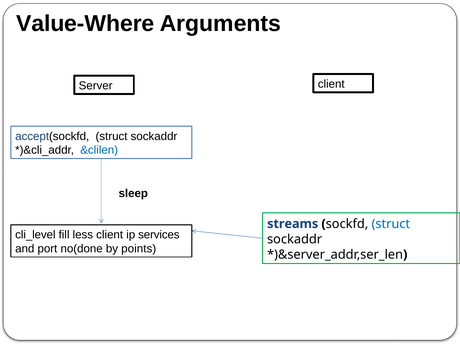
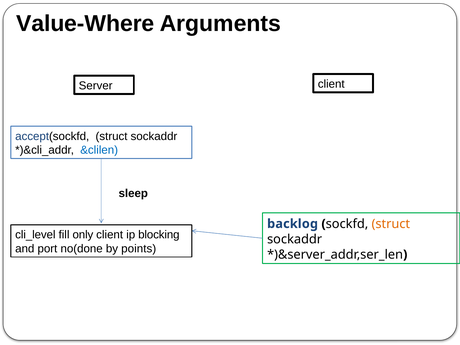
streams: streams -> backlog
struct at (391, 224) colour: blue -> orange
less: less -> only
services: services -> blocking
